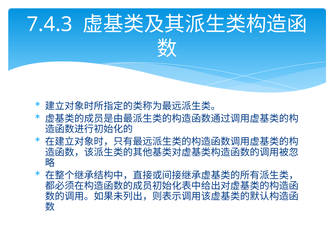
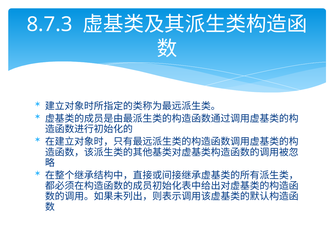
7.4.3: 7.4.3 -> 8.7.3
